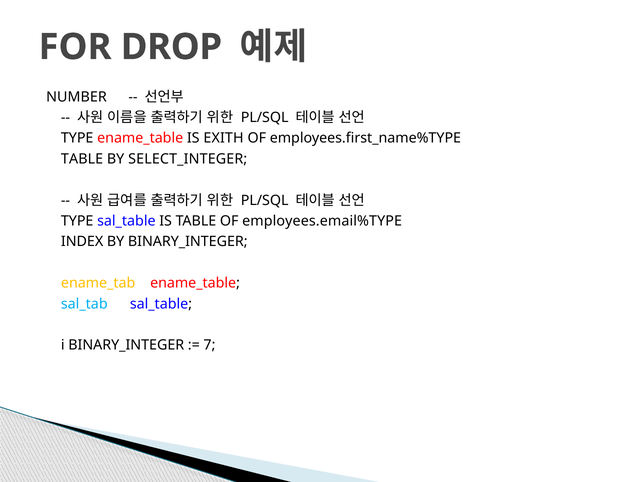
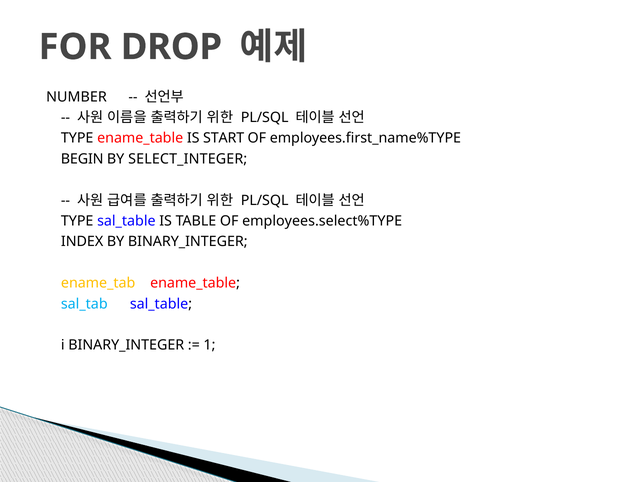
EXITH: EXITH -> START
TABLE at (82, 159): TABLE -> BEGIN
employees.email%TYPE: employees.email%TYPE -> employees.select%TYPE
7: 7 -> 1
